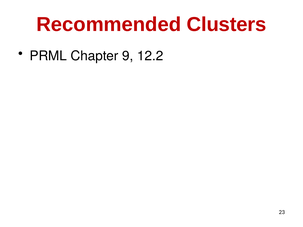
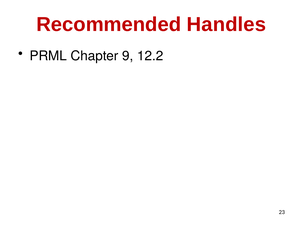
Clusters: Clusters -> Handles
